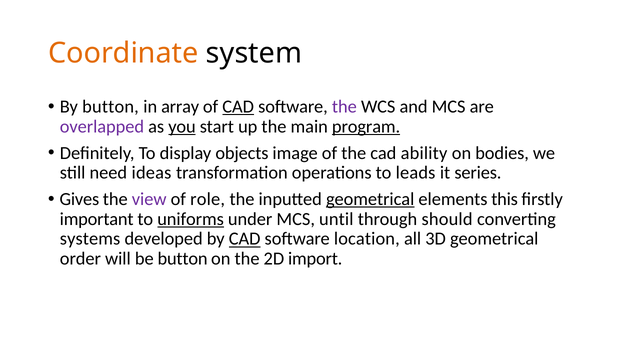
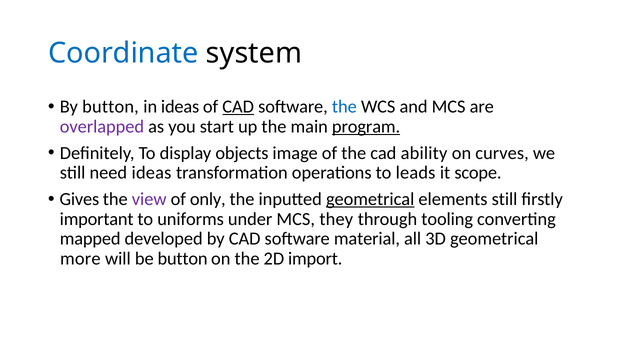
Coordinate colour: orange -> blue
in array: array -> ideas
the at (344, 106) colour: purple -> blue
you underline: present -> none
bodies: bodies -> curves
series: series -> scope
role: role -> only
elements this: this -> still
uniforms underline: present -> none
until: until -> they
should: should -> tooling
systems: systems -> mapped
CAD at (245, 238) underline: present -> none
location: location -> material
order: order -> more
